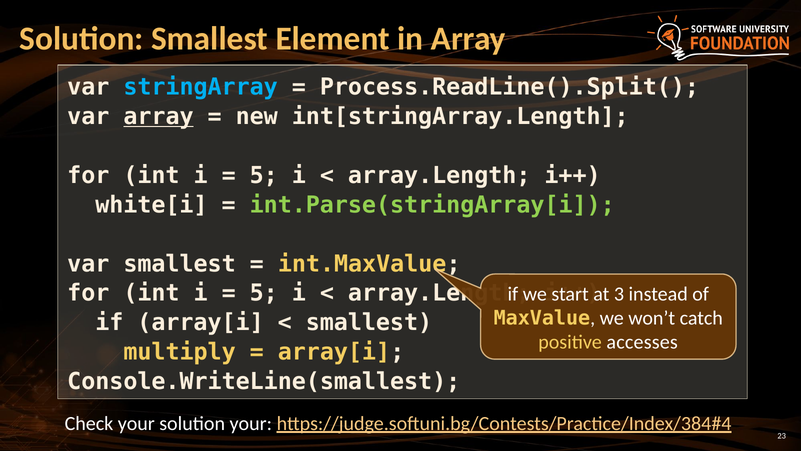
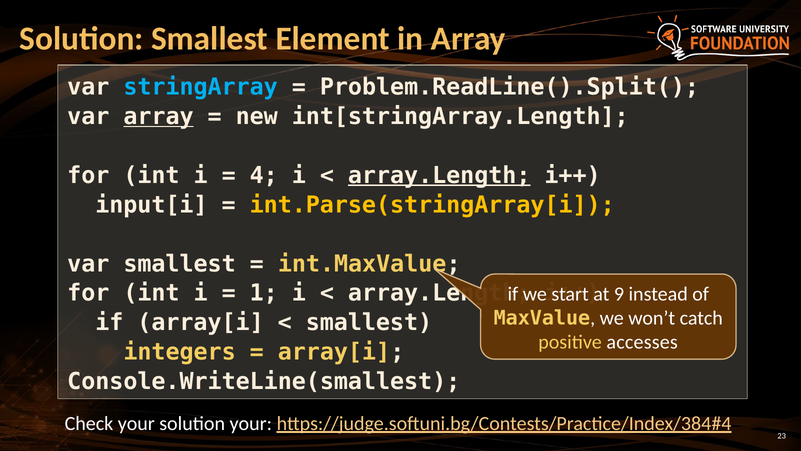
Process.ReadLine().Split(: Process.ReadLine().Split( -> Problem.ReadLine().Split(
5 at (264, 175): 5 -> 4
array.Length at (439, 175) underline: none -> present
white[i: white[i -> input[i
int.Parse(stringArray[i colour: light green -> yellow
5 at (264, 293): 5 -> 1
3: 3 -> 9
multiply: multiply -> integers
